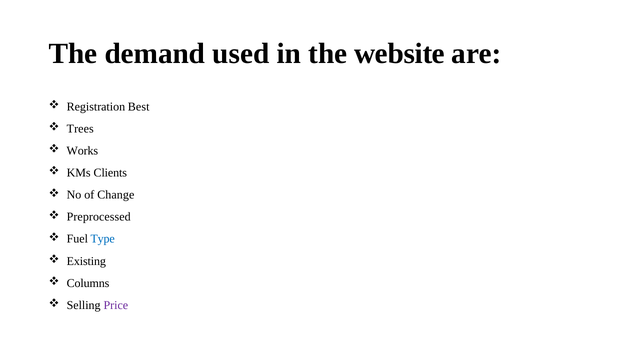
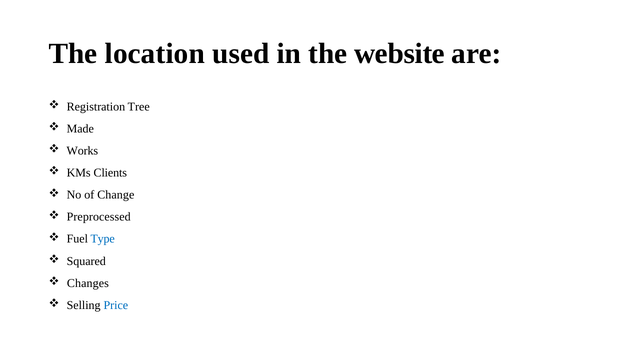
demand: demand -> location
Best: Best -> Tree
Trees: Trees -> Made
Existing: Existing -> Squared
Columns: Columns -> Changes
Price colour: purple -> blue
